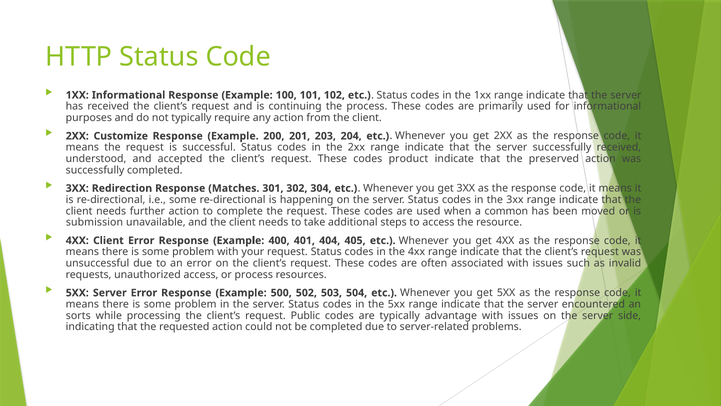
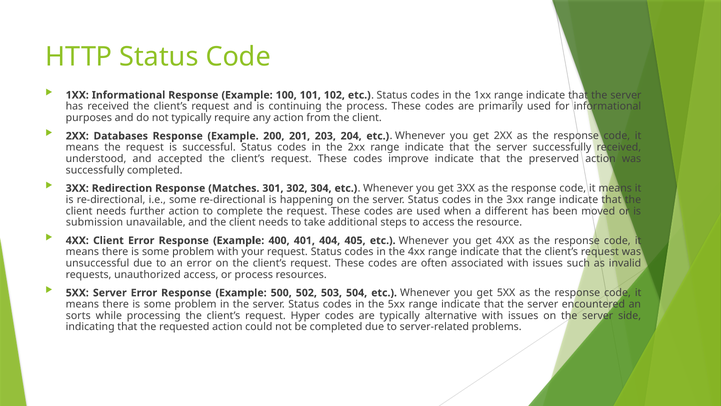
Customize: Customize -> Databases
product: product -> improve
common: common -> different
Public: Public -> Hyper
advantage: advantage -> alternative
